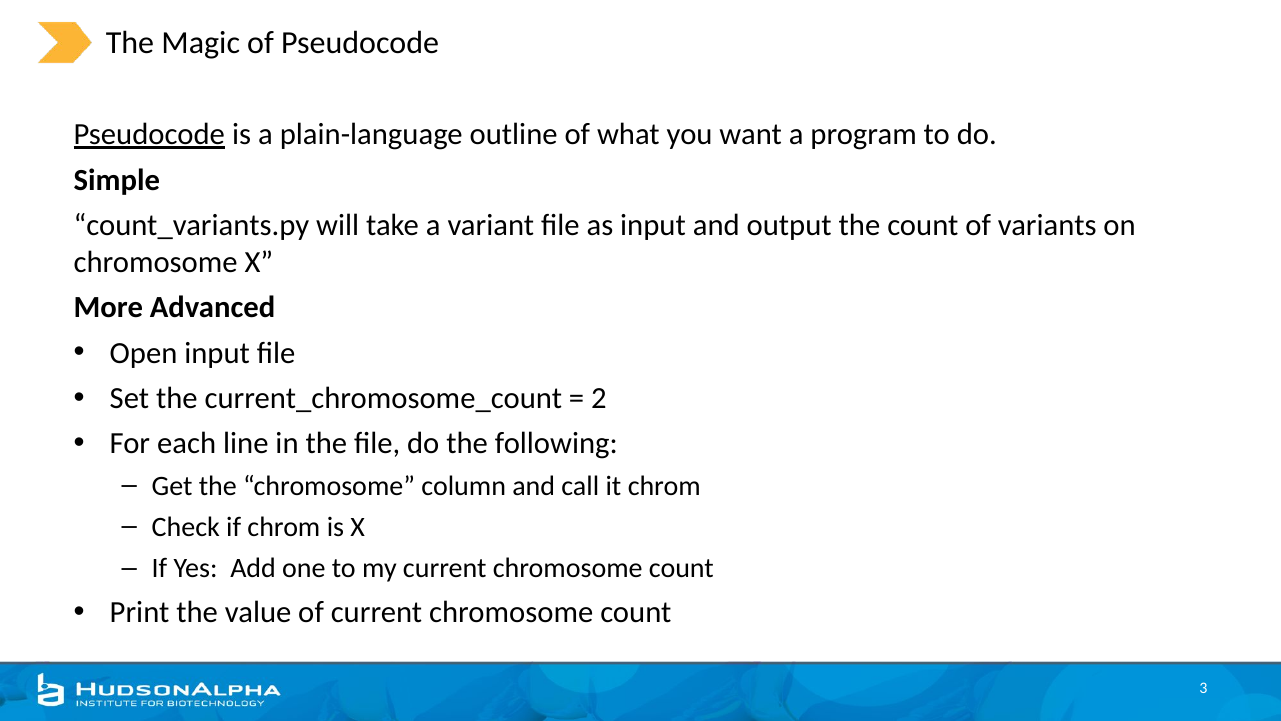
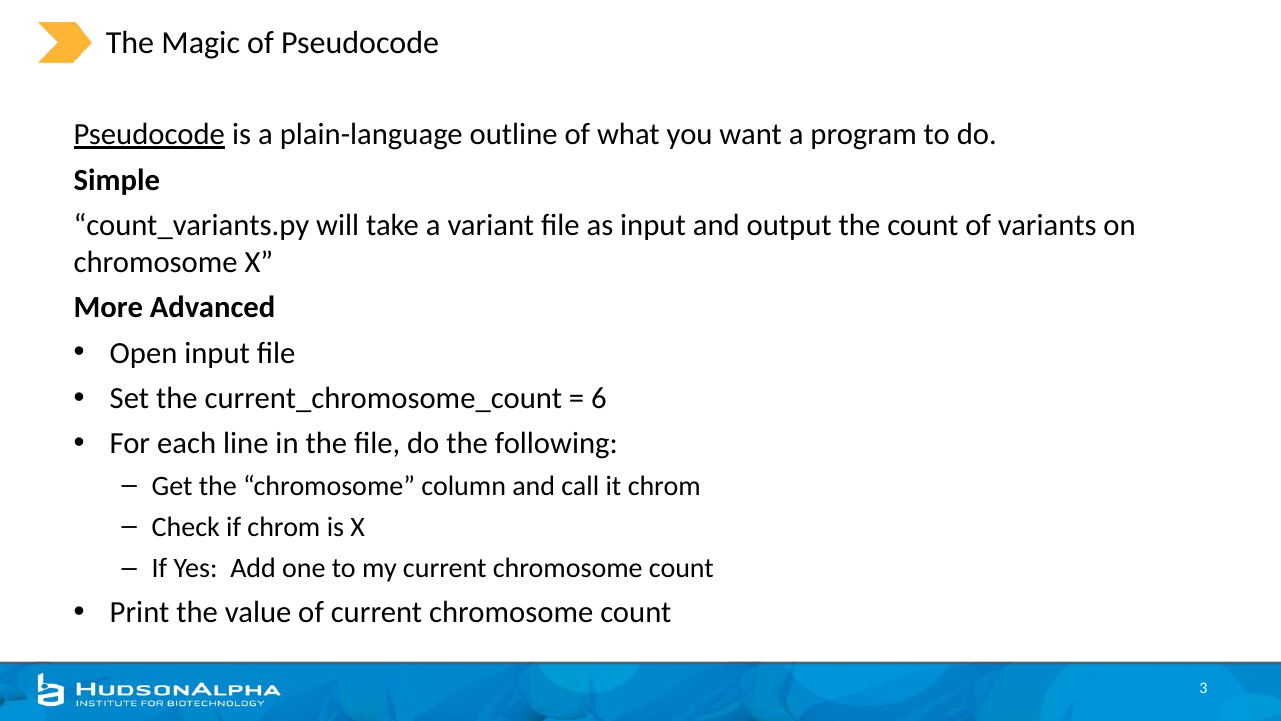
2: 2 -> 6
